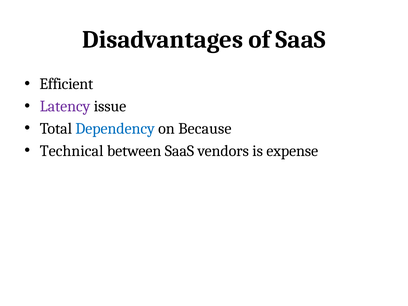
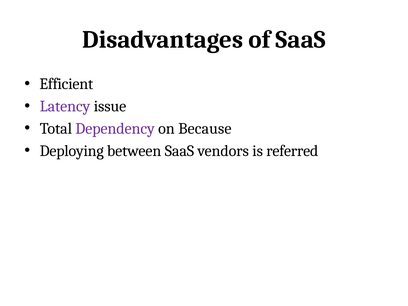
Dependency colour: blue -> purple
Technical: Technical -> Deploying
expense: expense -> referred
